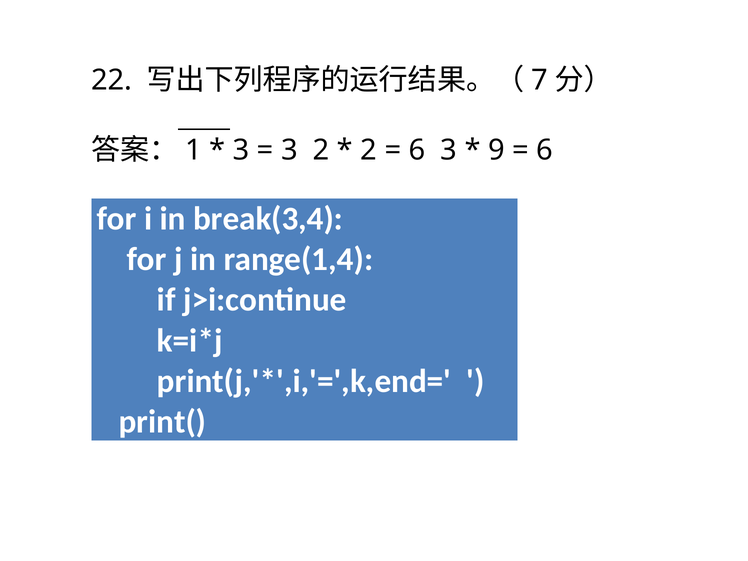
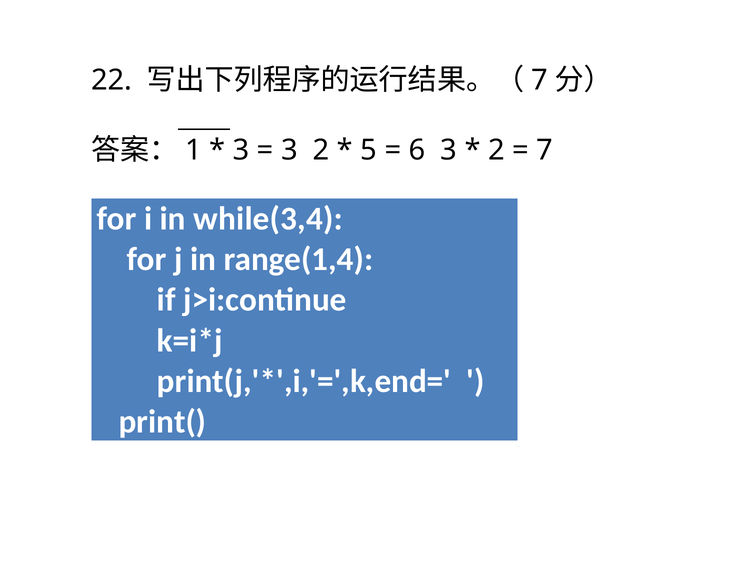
2 at (369, 150): 2 -> 5
9 at (496, 150): 9 -> 2
6 at (545, 150): 6 -> 7
break(3,4: break(3,4 -> while(3,4
